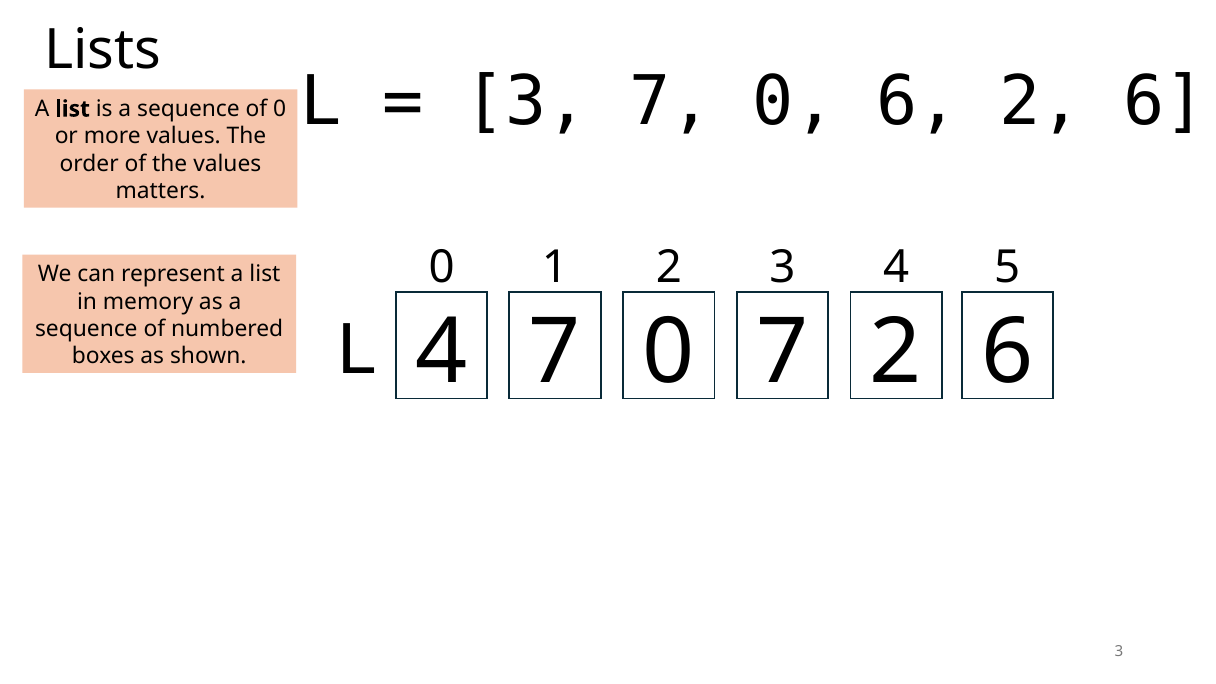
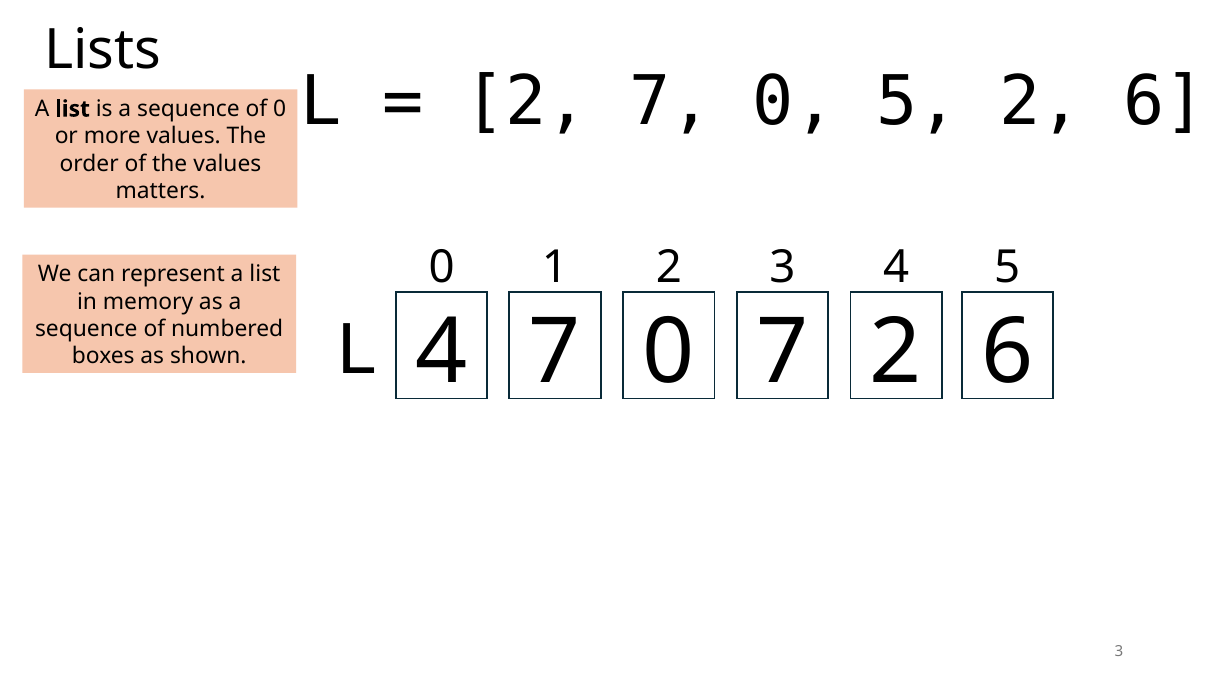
3 at (526, 102): 3 -> 2
0 6: 6 -> 5
